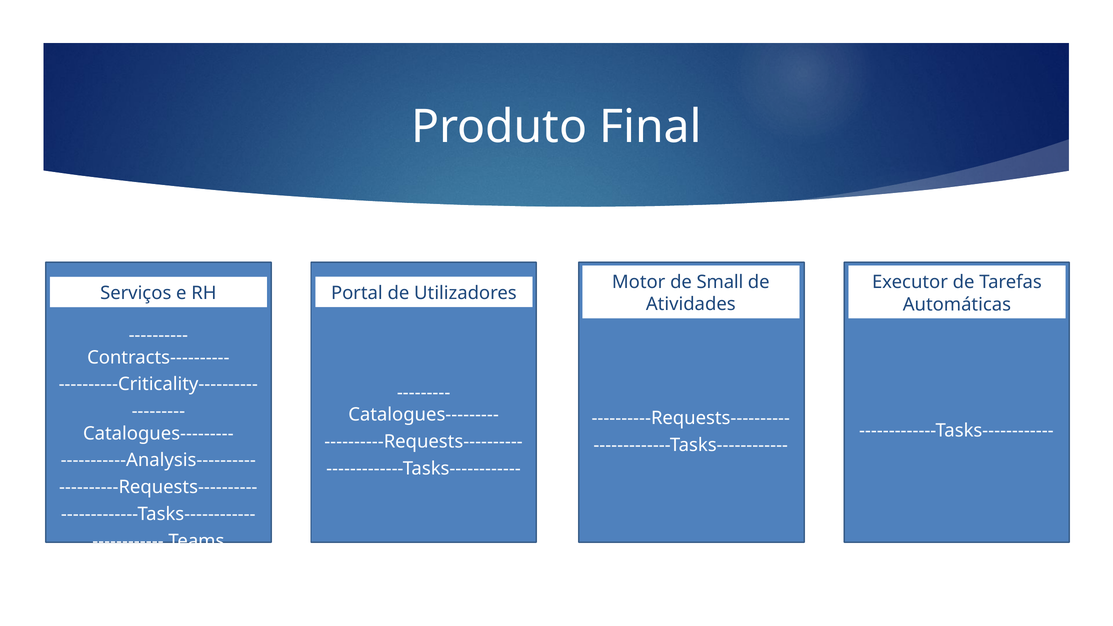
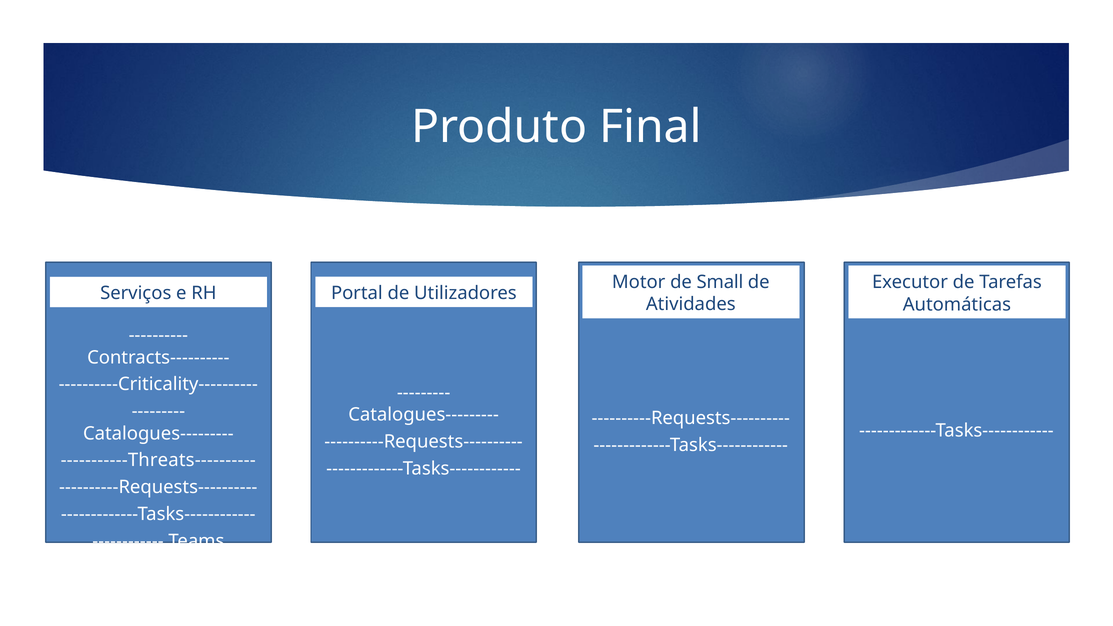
-----------Analysis----------: -----------Analysis---------- -> -----------Threats----------
